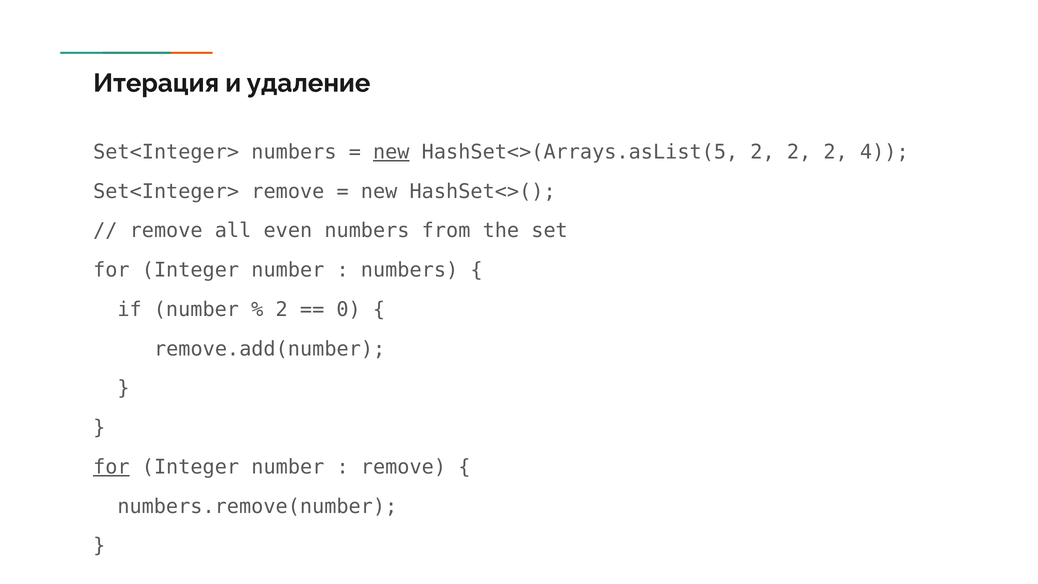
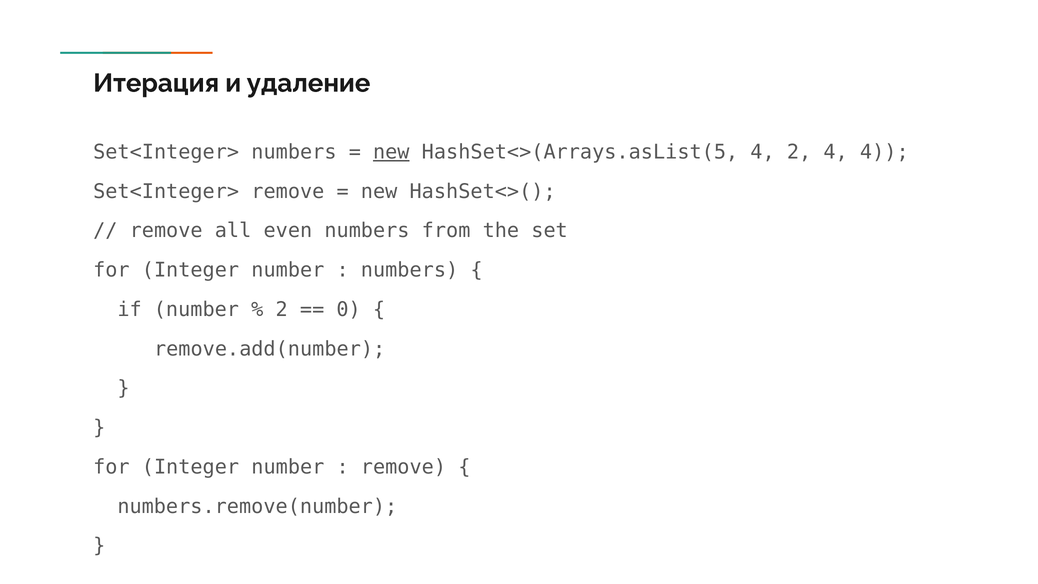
HashSet<>(Arrays.asList(5 2: 2 -> 4
2 at (836, 152): 2 -> 4
for at (111, 467) underline: present -> none
